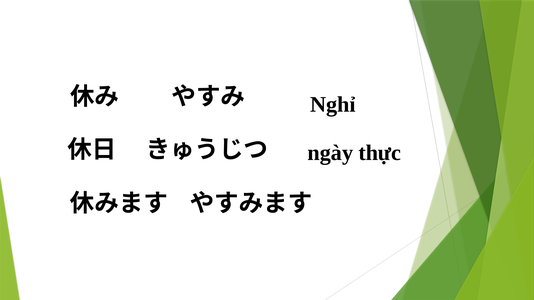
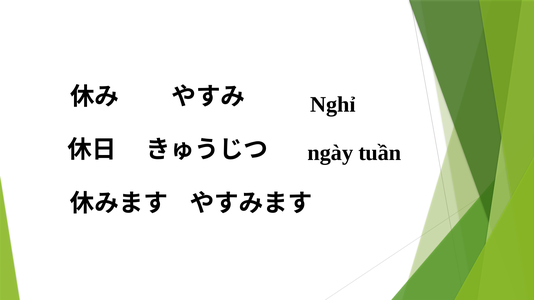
thực: thực -> tuần
